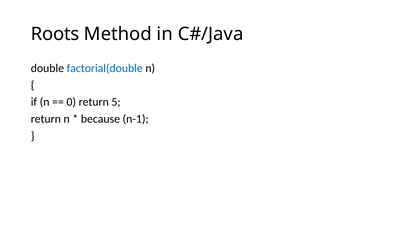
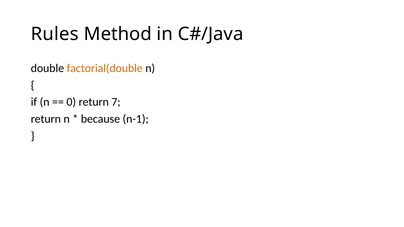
Roots: Roots -> Rules
factorial(double colour: blue -> orange
5: 5 -> 7
